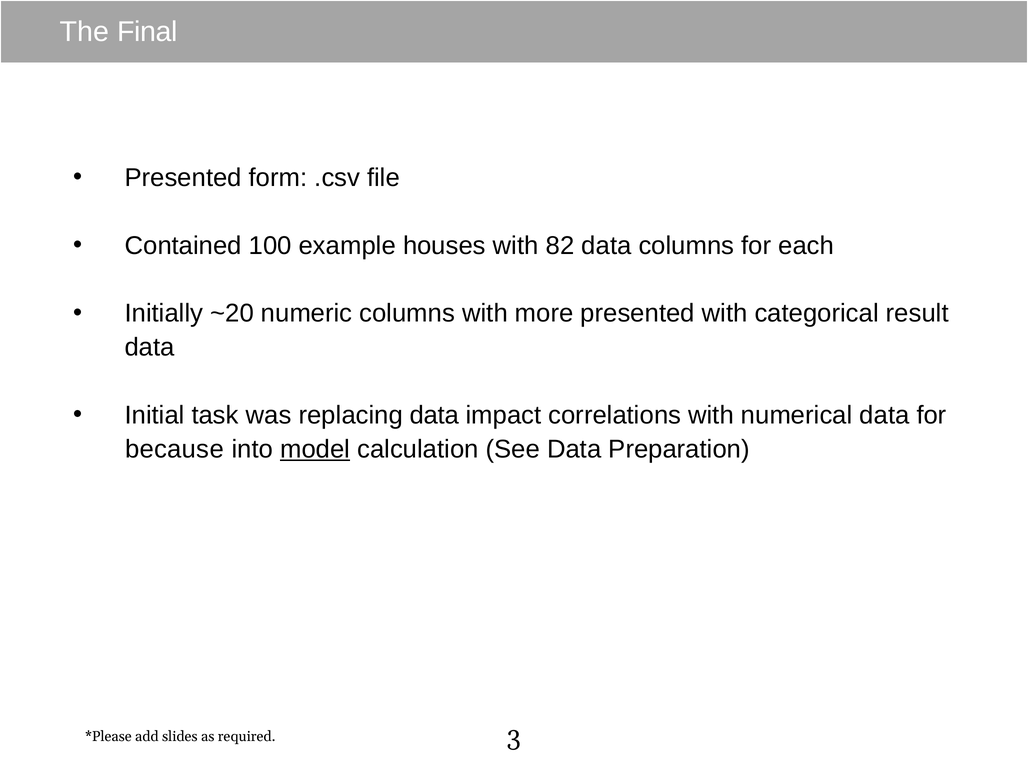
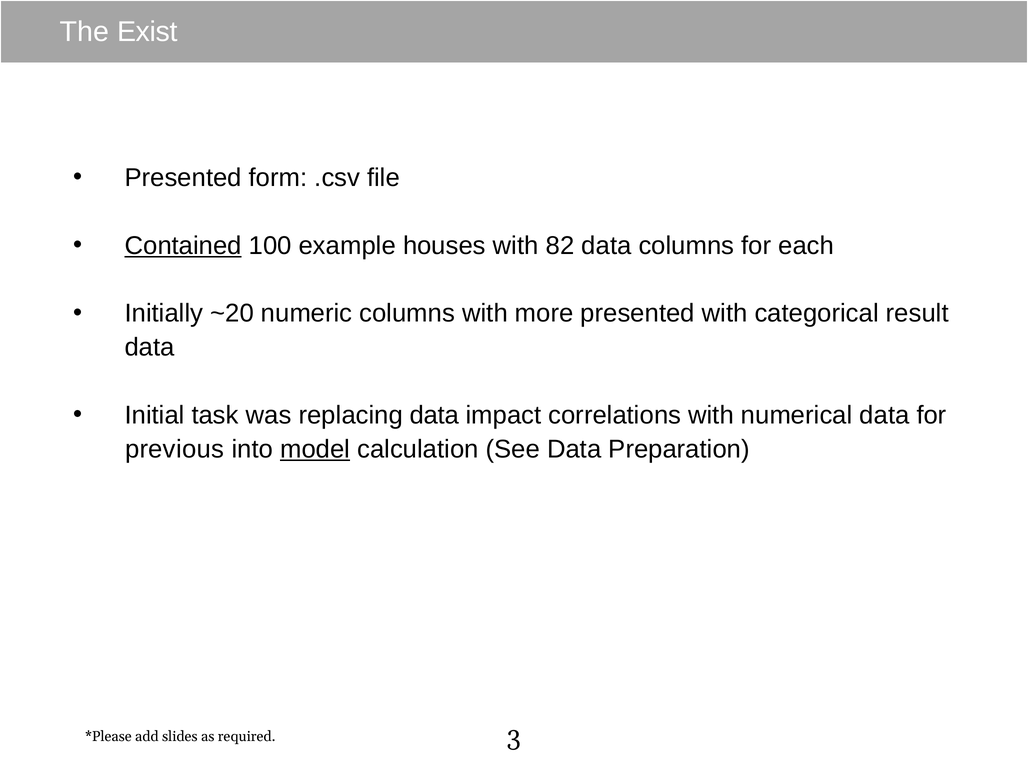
Final: Final -> Exist
Contained underline: none -> present
because: because -> previous
